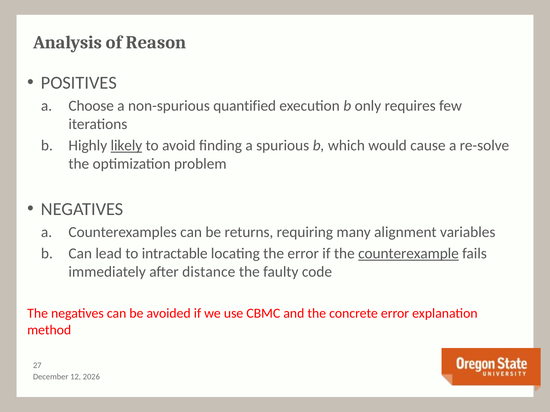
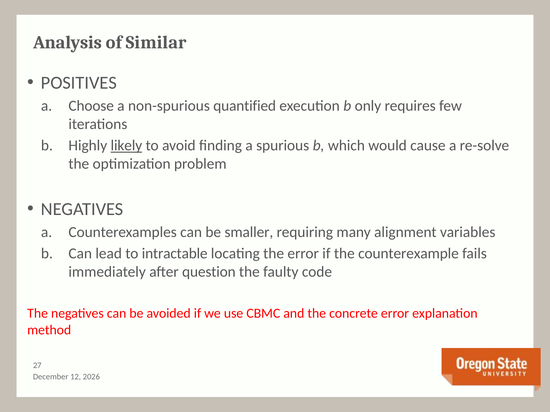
Reason: Reason -> Similar
returns: returns -> smaller
counterexample underline: present -> none
distance: distance -> question
